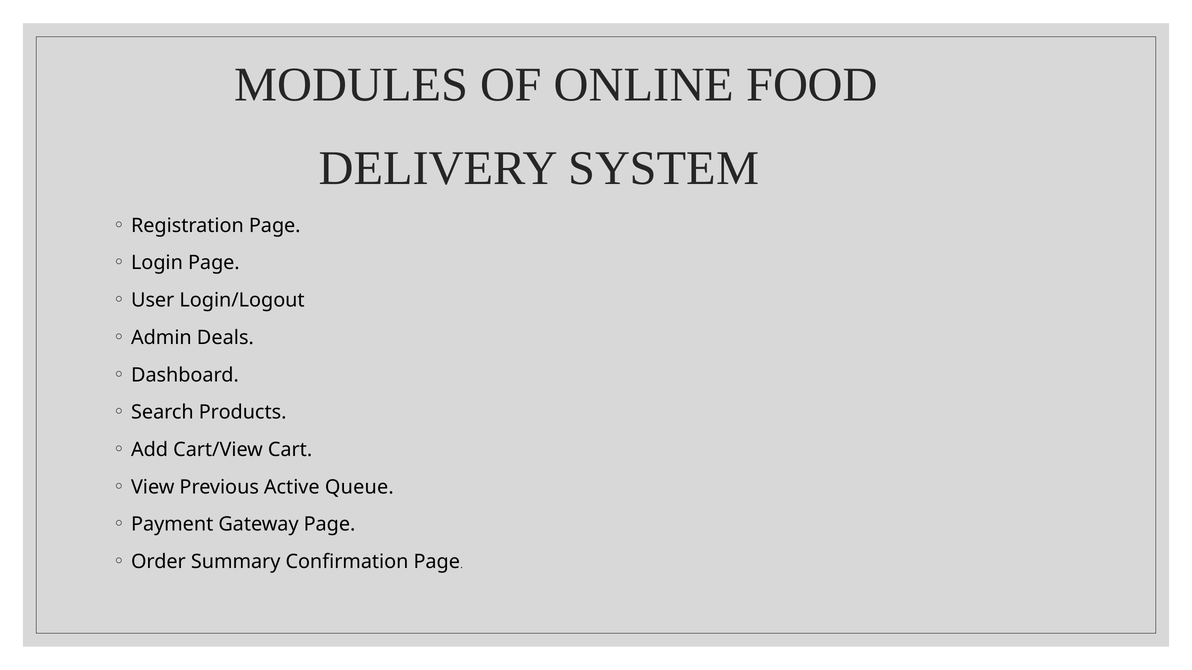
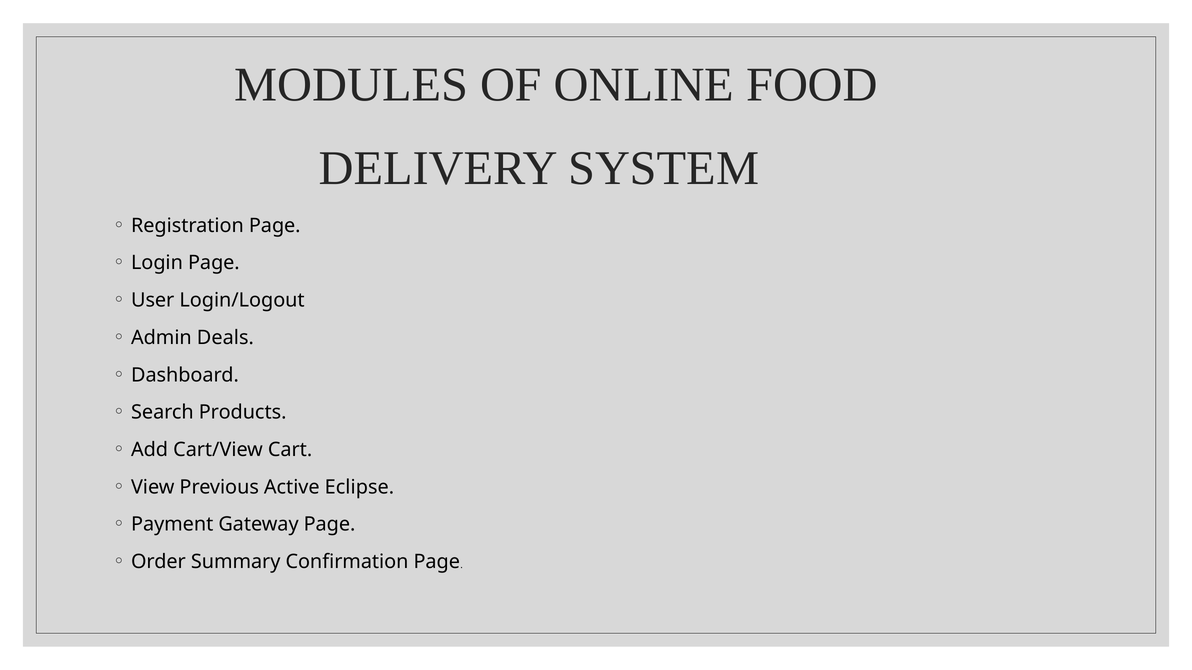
Queue: Queue -> Eclipse
